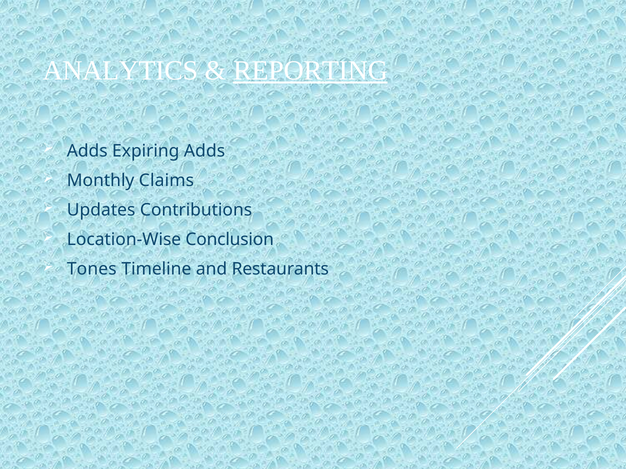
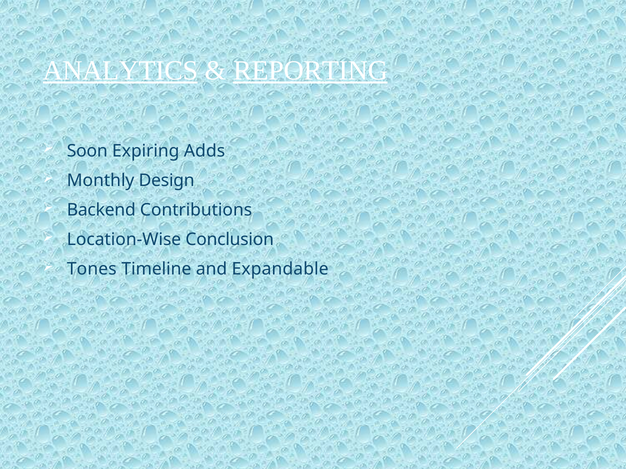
ANALYTICS underline: none -> present
Adds at (87, 151): Adds -> Soon
Claims: Claims -> Design
Updates: Updates -> Backend
Restaurants: Restaurants -> Expandable
